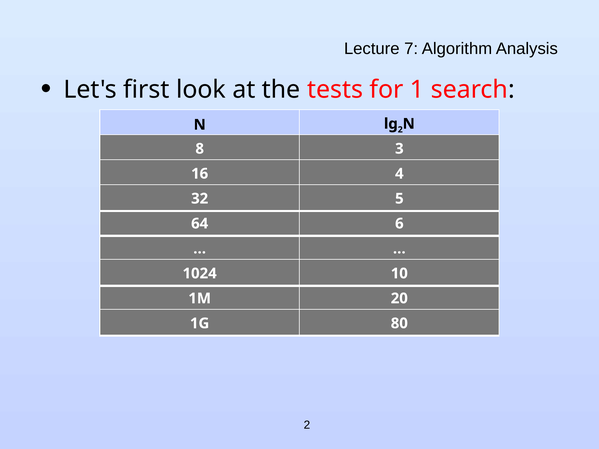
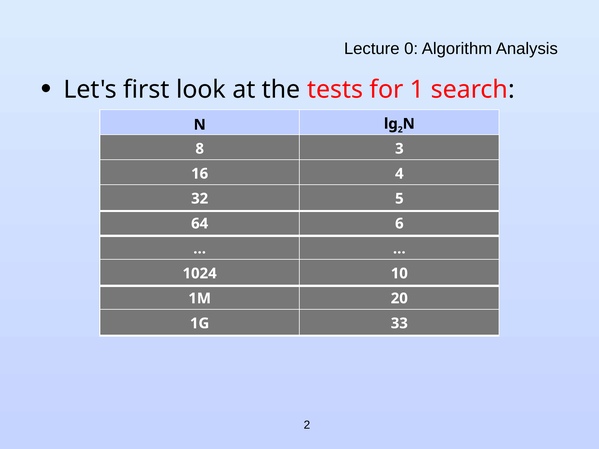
7: 7 -> 0
80: 80 -> 33
